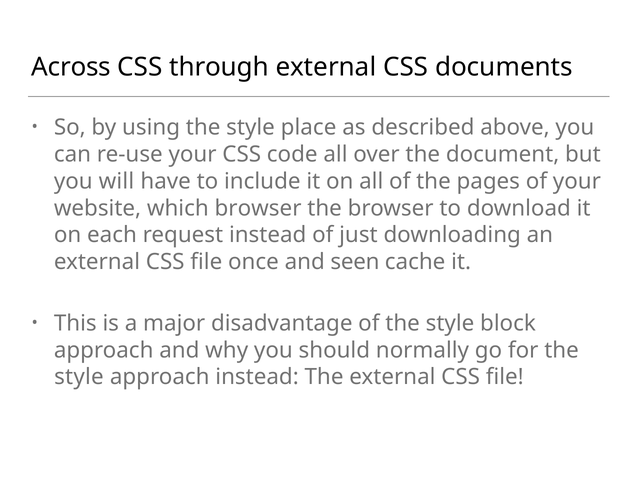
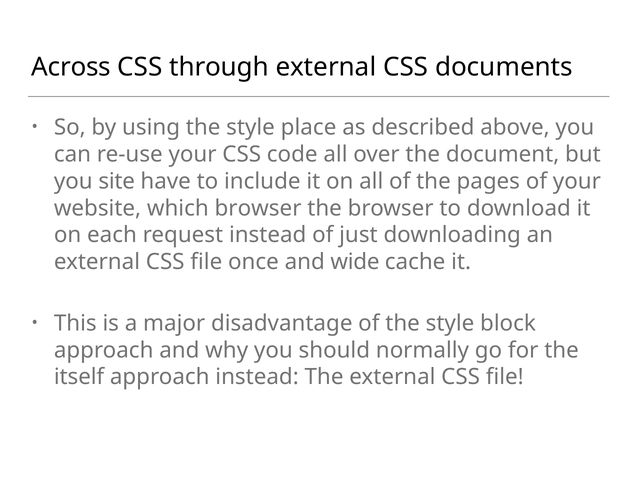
will: will -> site
seen: seen -> wide
style at (79, 377): style -> itself
